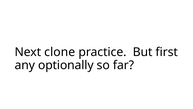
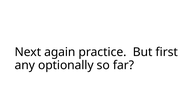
clone: clone -> again
